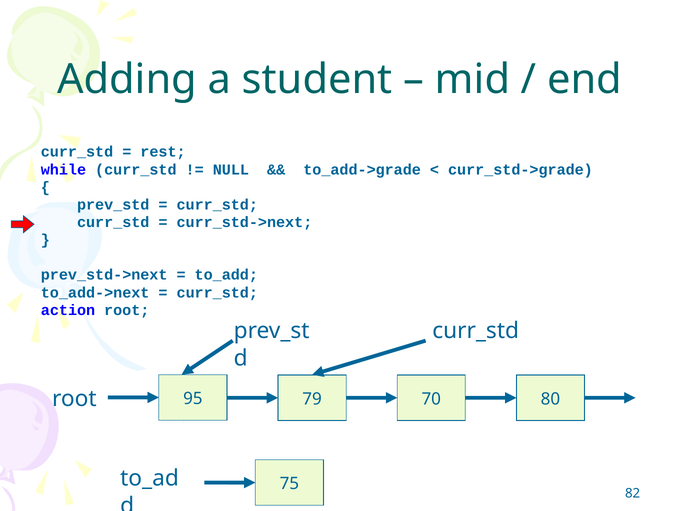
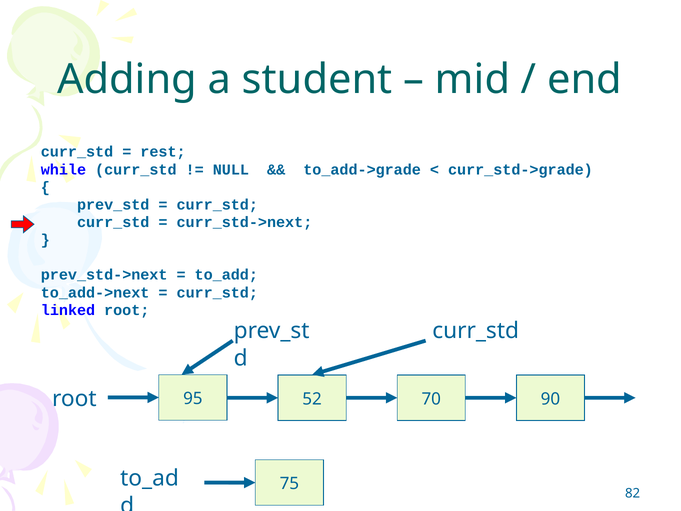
action: action -> linked
79: 79 -> 52
80: 80 -> 90
